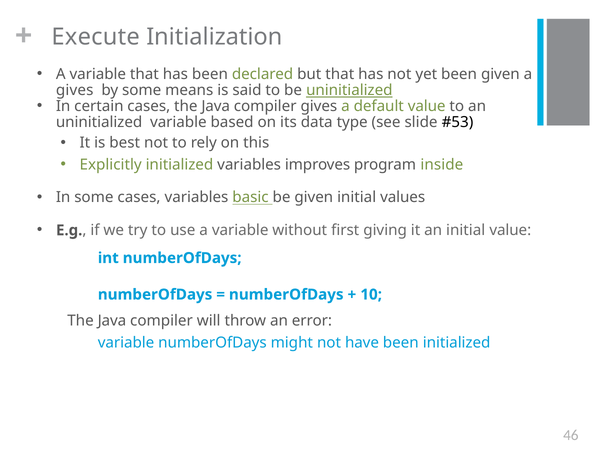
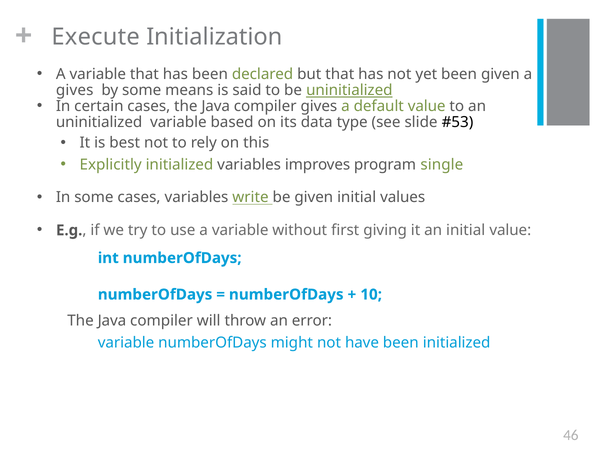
inside: inside -> single
basic: basic -> write
